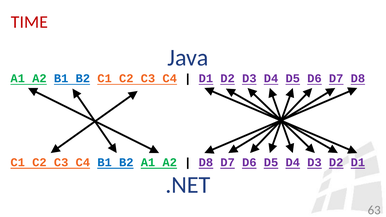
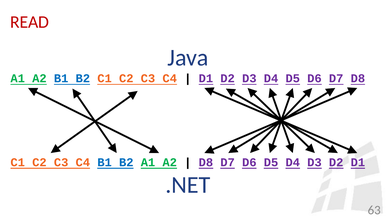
TIME: TIME -> READ
